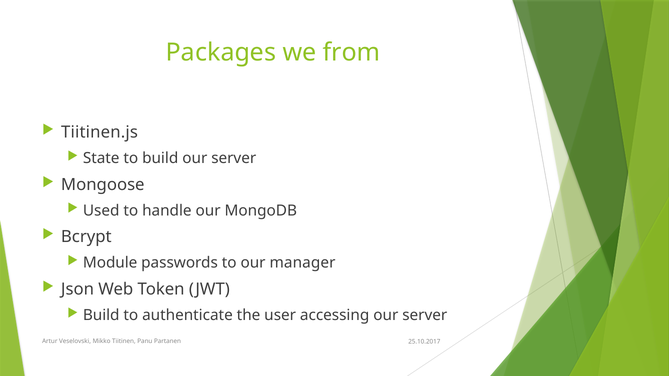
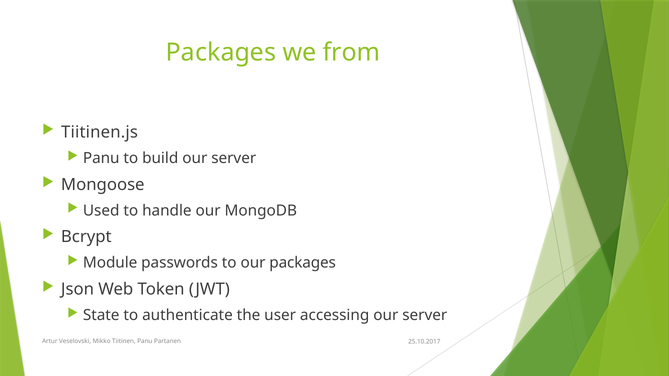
State at (101, 158): State -> Panu
our manager: manager -> packages
Build at (101, 316): Build -> State
